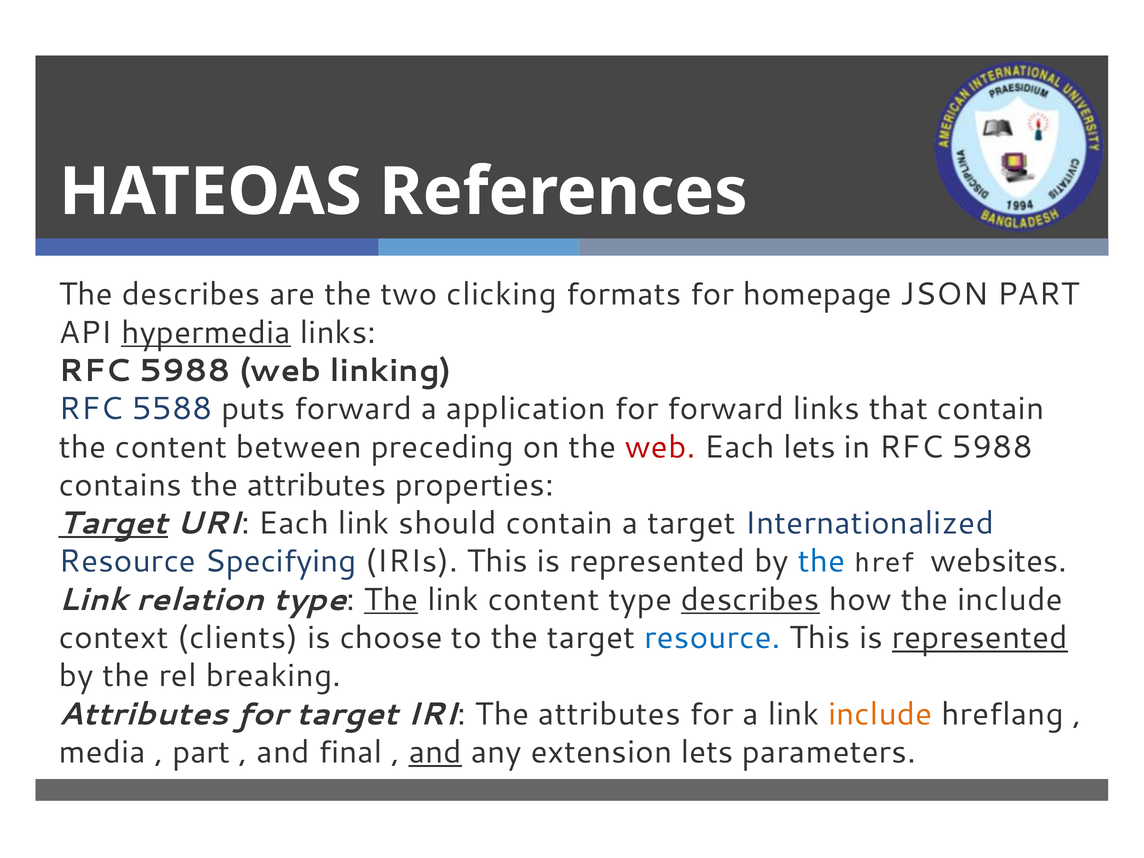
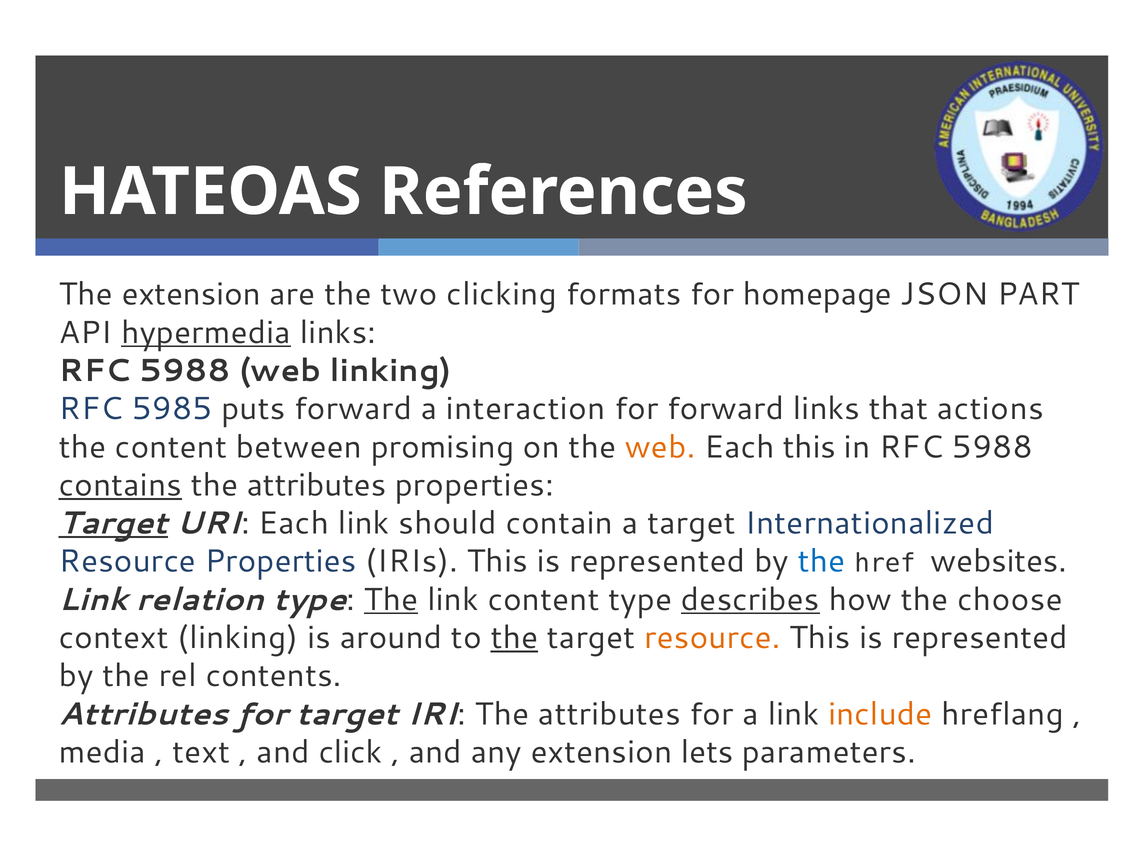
The describes: describes -> extension
5588: 5588 -> 5985
application: application -> interaction
that contain: contain -> actions
preceding: preceding -> promising
web at (660, 447) colour: red -> orange
Each lets: lets -> this
contains underline: none -> present
Resource Specifying: Specifying -> Properties
the include: include -> choose
context clients: clients -> linking
choose: choose -> around
the at (514, 638) underline: none -> present
resource at (712, 638) colour: blue -> orange
represented at (980, 638) underline: present -> none
breaking: breaking -> contents
part at (201, 752): part -> text
final: final -> click
and at (435, 752) underline: present -> none
